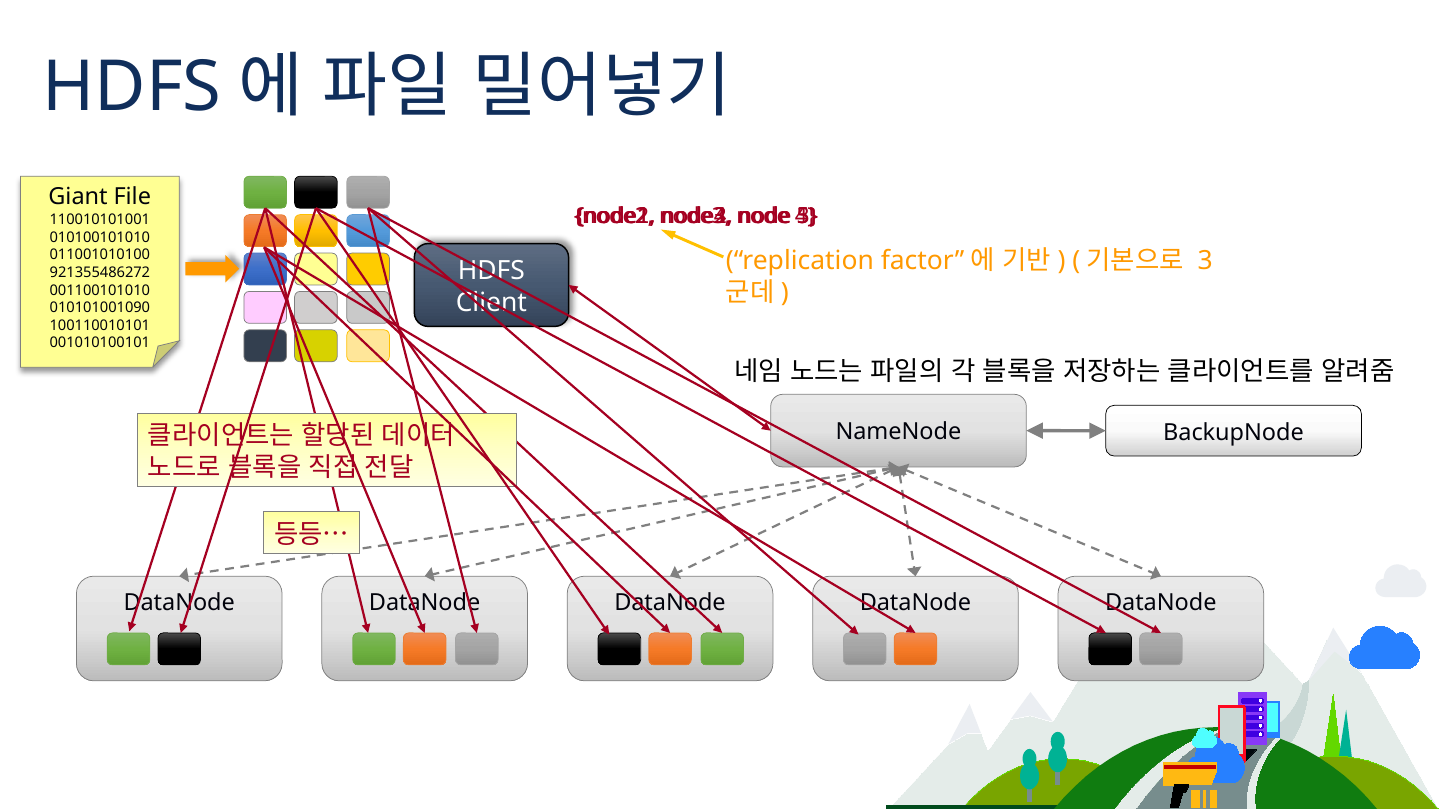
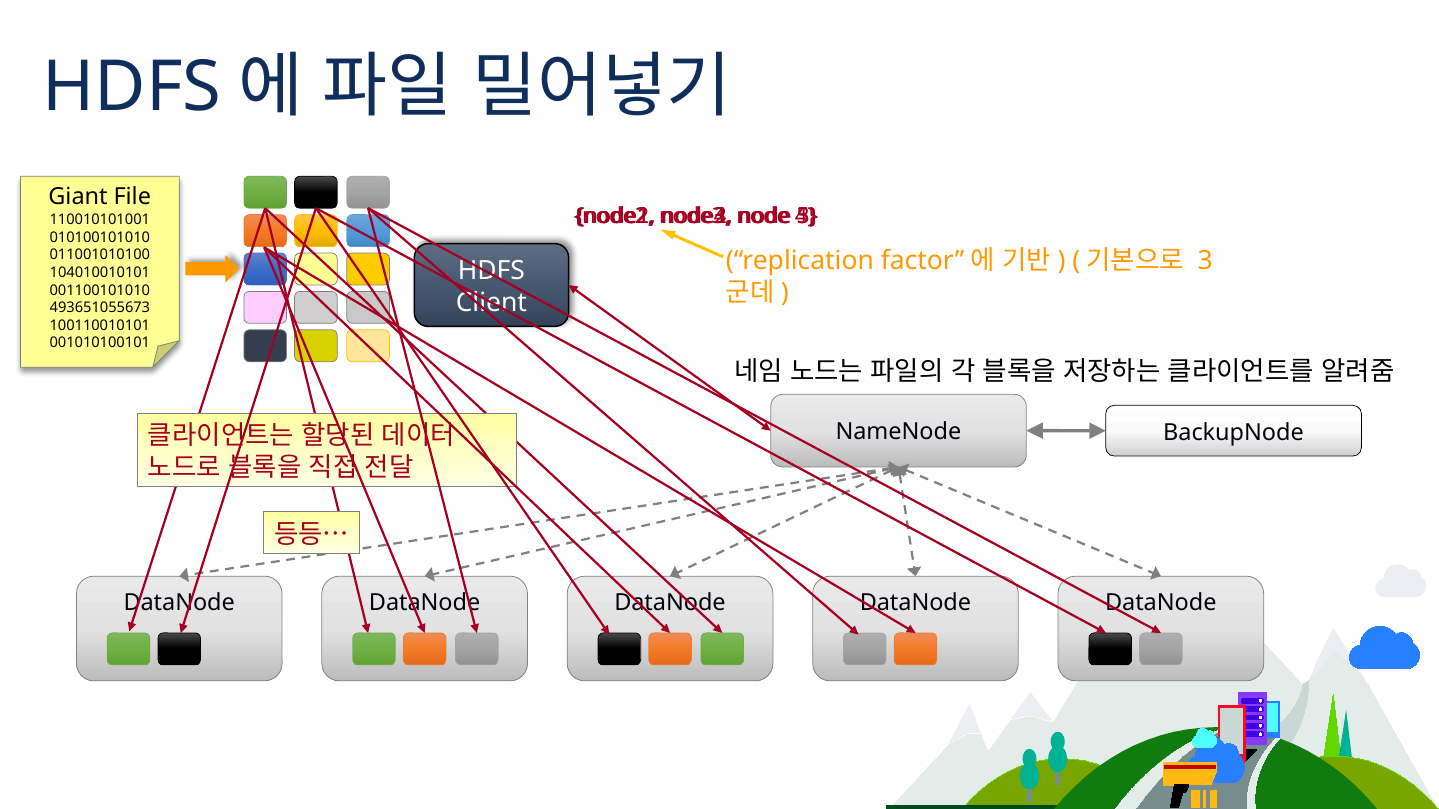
921355486272: 921355486272 -> 104010010101
010101001090: 010101001090 -> 493651055673
